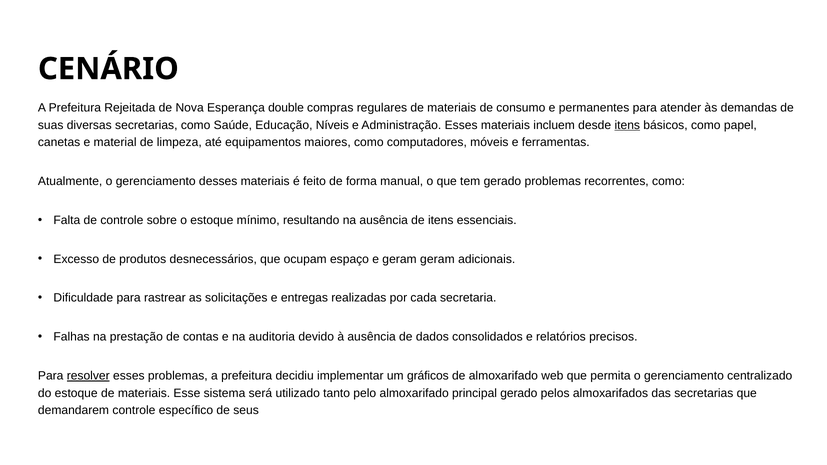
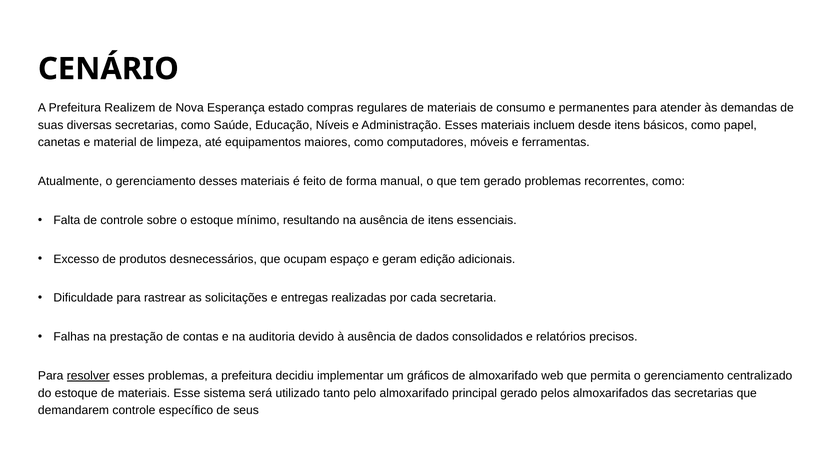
Rejeitada: Rejeitada -> Realizem
double: double -> estado
itens at (627, 125) underline: present -> none
geram geram: geram -> edição
